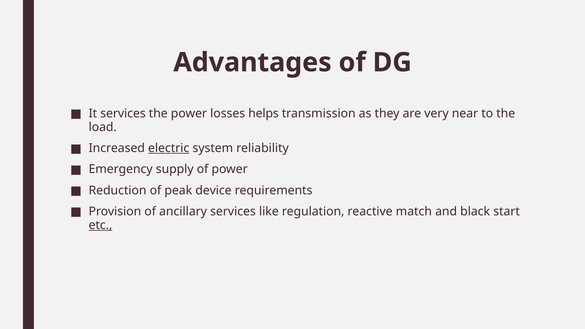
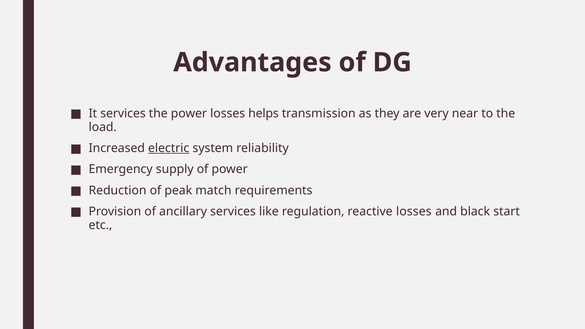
device: device -> match
reactive match: match -> losses
etc underline: present -> none
